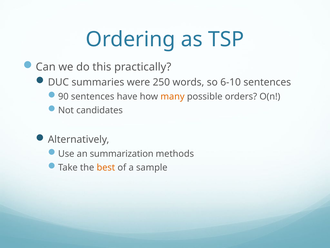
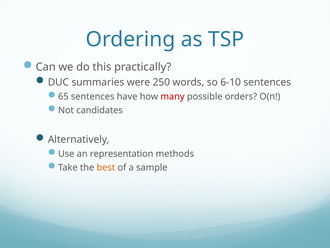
90: 90 -> 65
many colour: orange -> red
summarization: summarization -> representation
